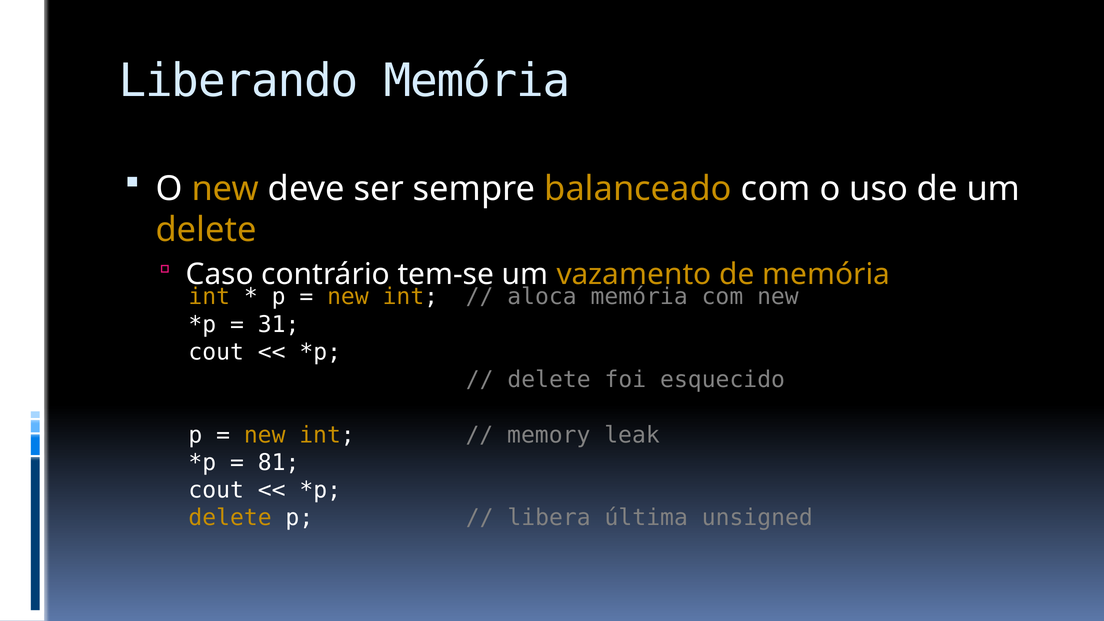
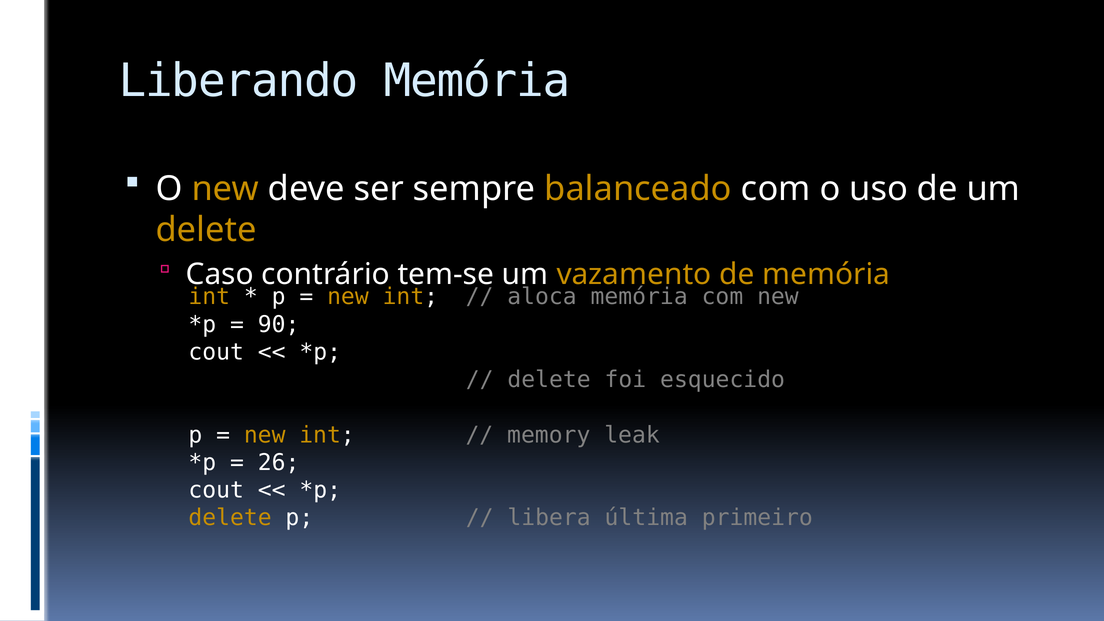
31: 31 -> 90
81: 81 -> 26
unsigned: unsigned -> primeiro
